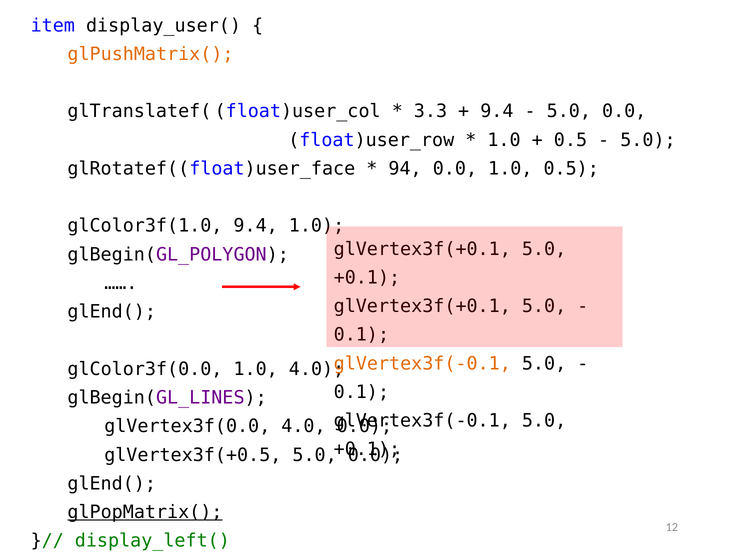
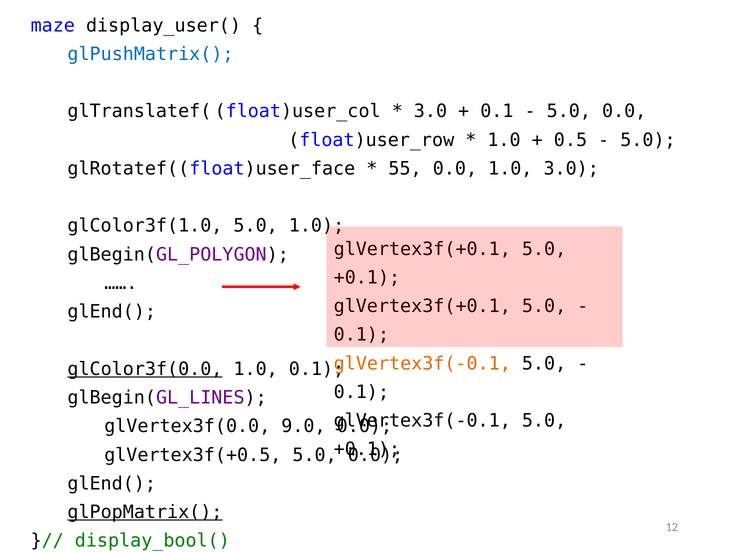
item: item -> maze
glPushMatrix( colour: orange -> blue
3.3 at (430, 111): 3.3 -> 3.0
9.4 at (497, 111): 9.4 -> 0.1
94: 94 -> 55
1.0 0.5: 0.5 -> 3.0
glColor3f(1.0 9.4: 9.4 -> 5.0
glColor3f(0.0 underline: none -> present
1.0 4.0: 4.0 -> 0.1
glVertex3f(0.0 4.0: 4.0 -> 9.0
display_left(: display_left( -> display_bool(
